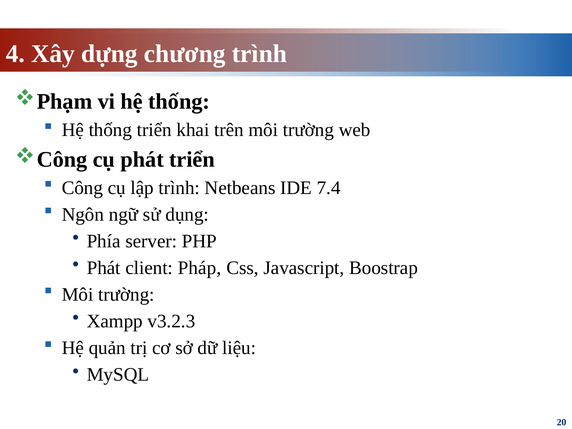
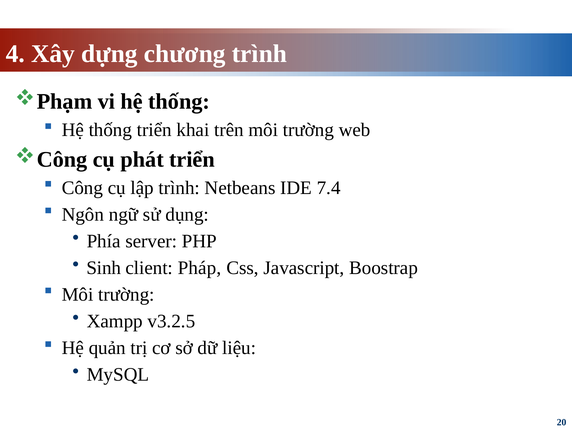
Phát at (104, 268): Phát -> Sinh
v3.2.3: v3.2.3 -> v3.2.5
